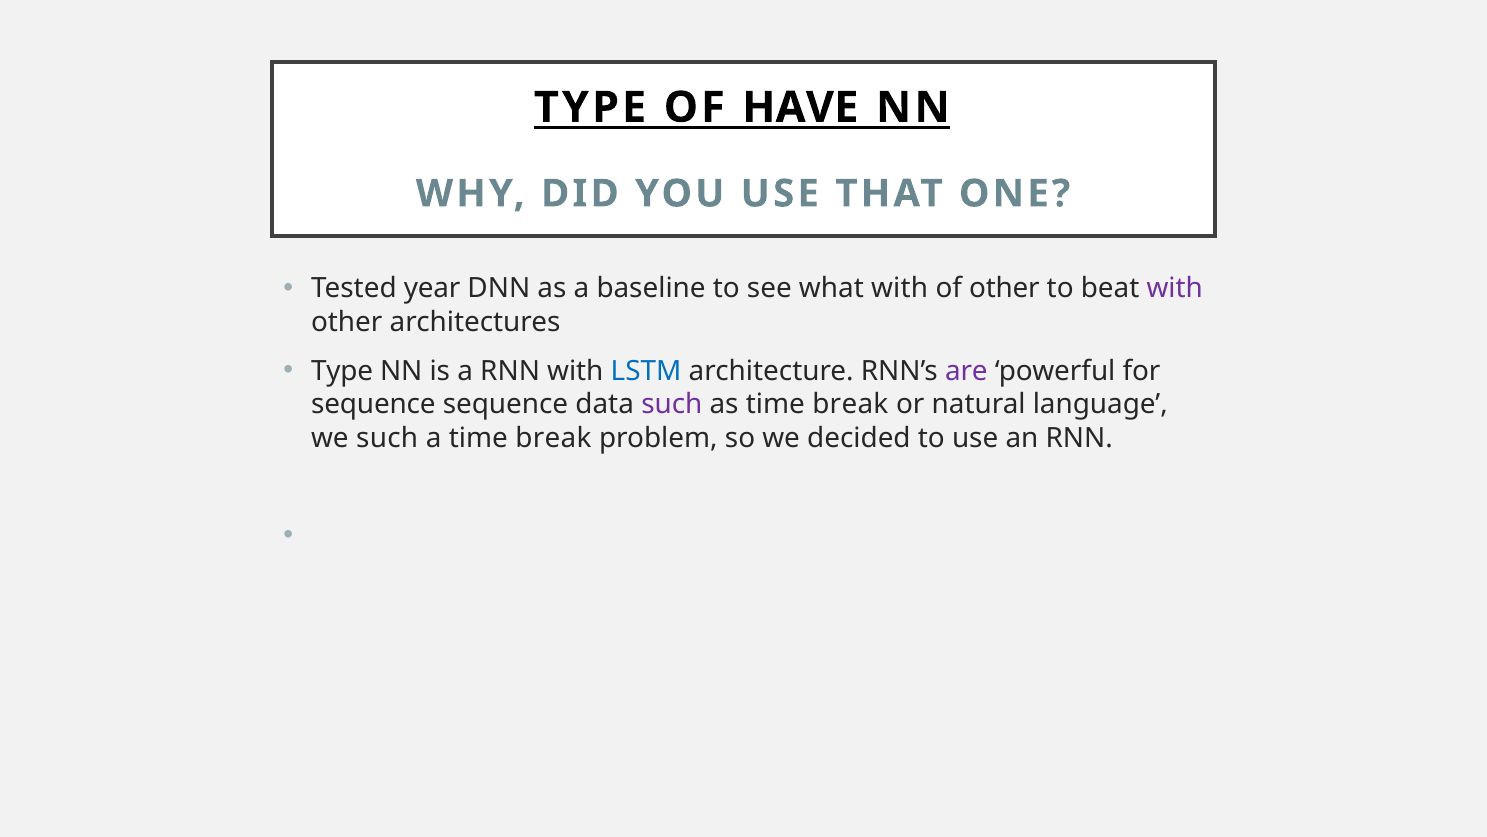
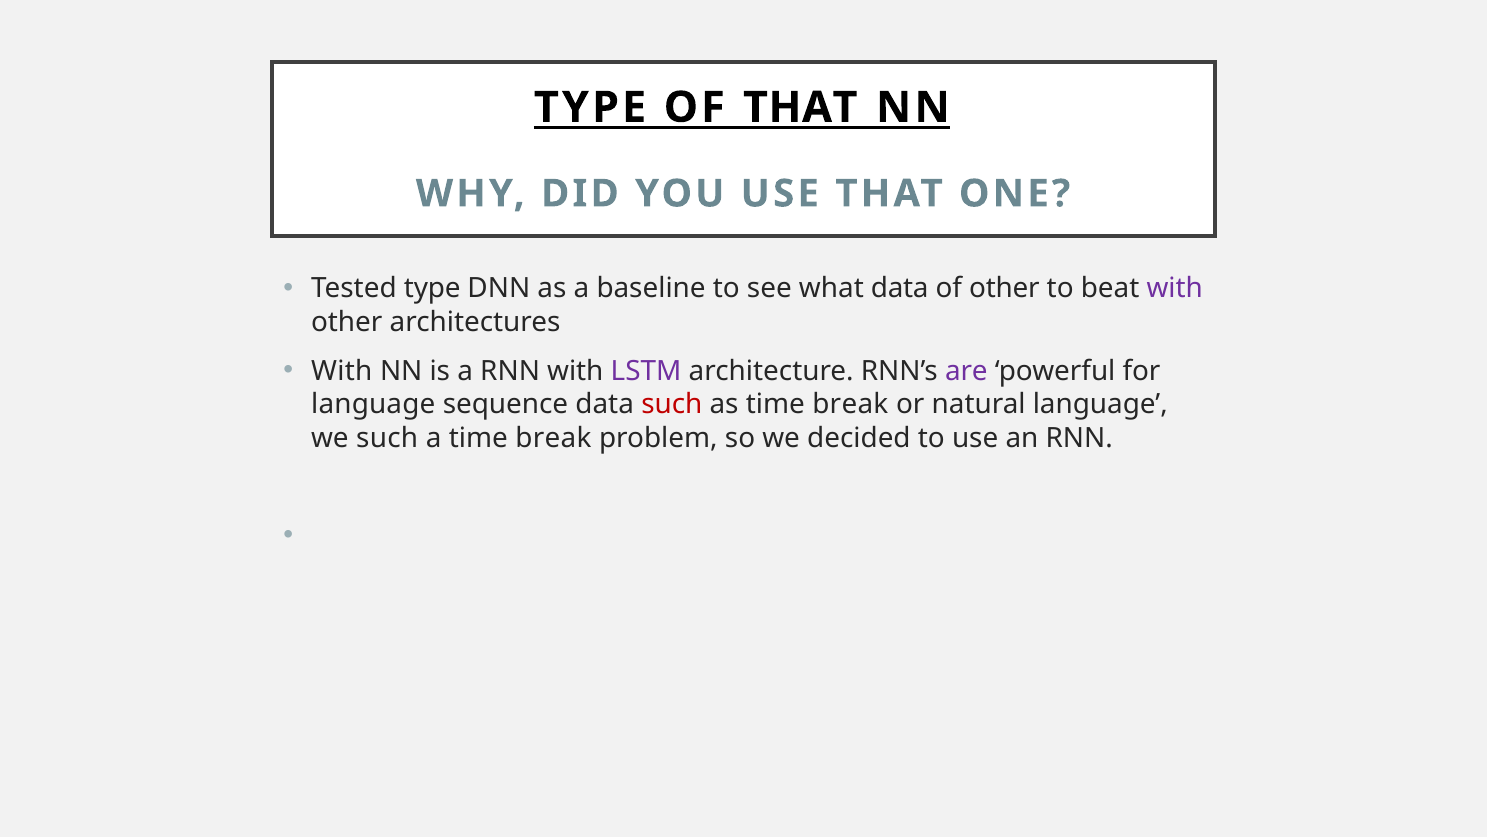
OF HAVE: HAVE -> THAT
Tested year: year -> type
what with: with -> data
Type at (342, 371): Type -> With
LSTM colour: blue -> purple
sequence at (373, 404): sequence -> language
such at (672, 404) colour: purple -> red
